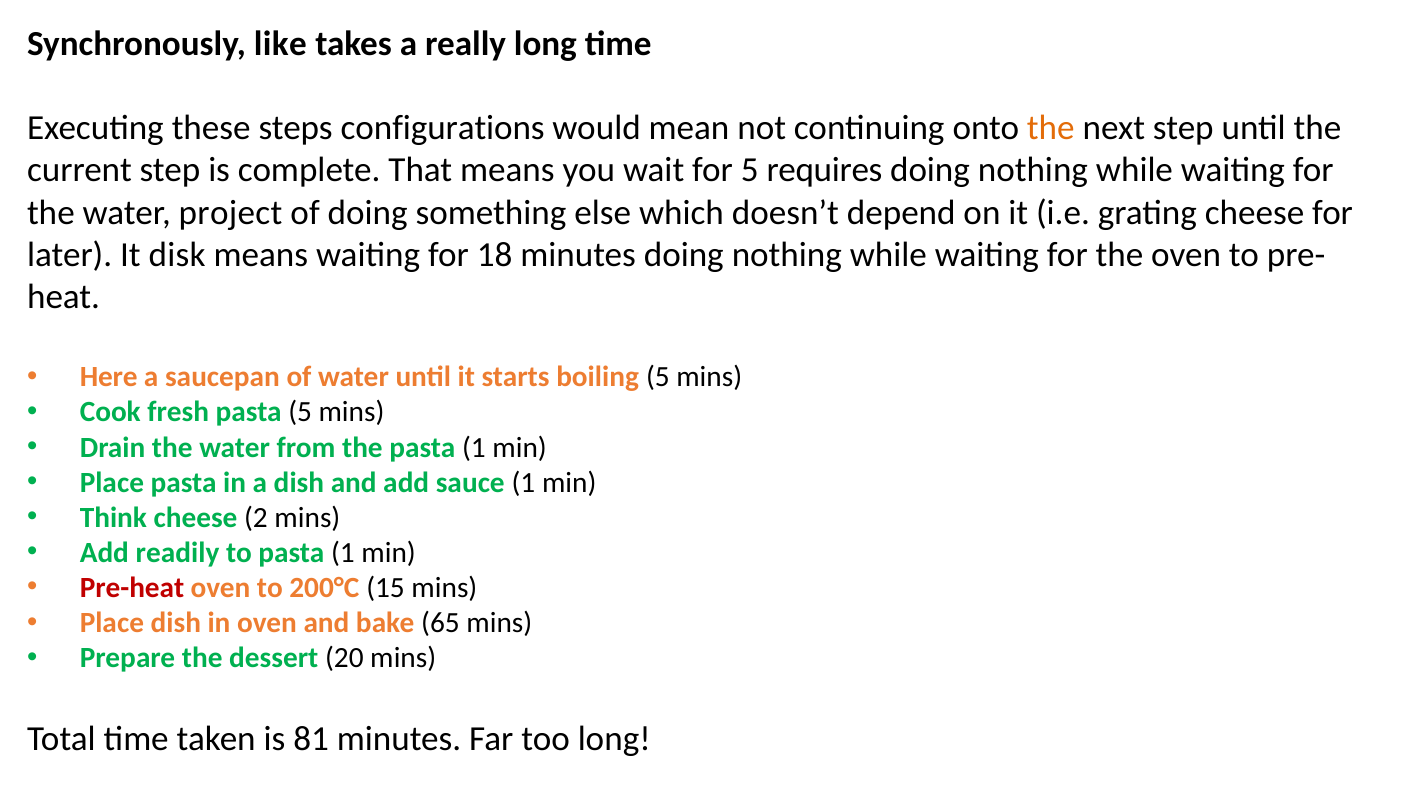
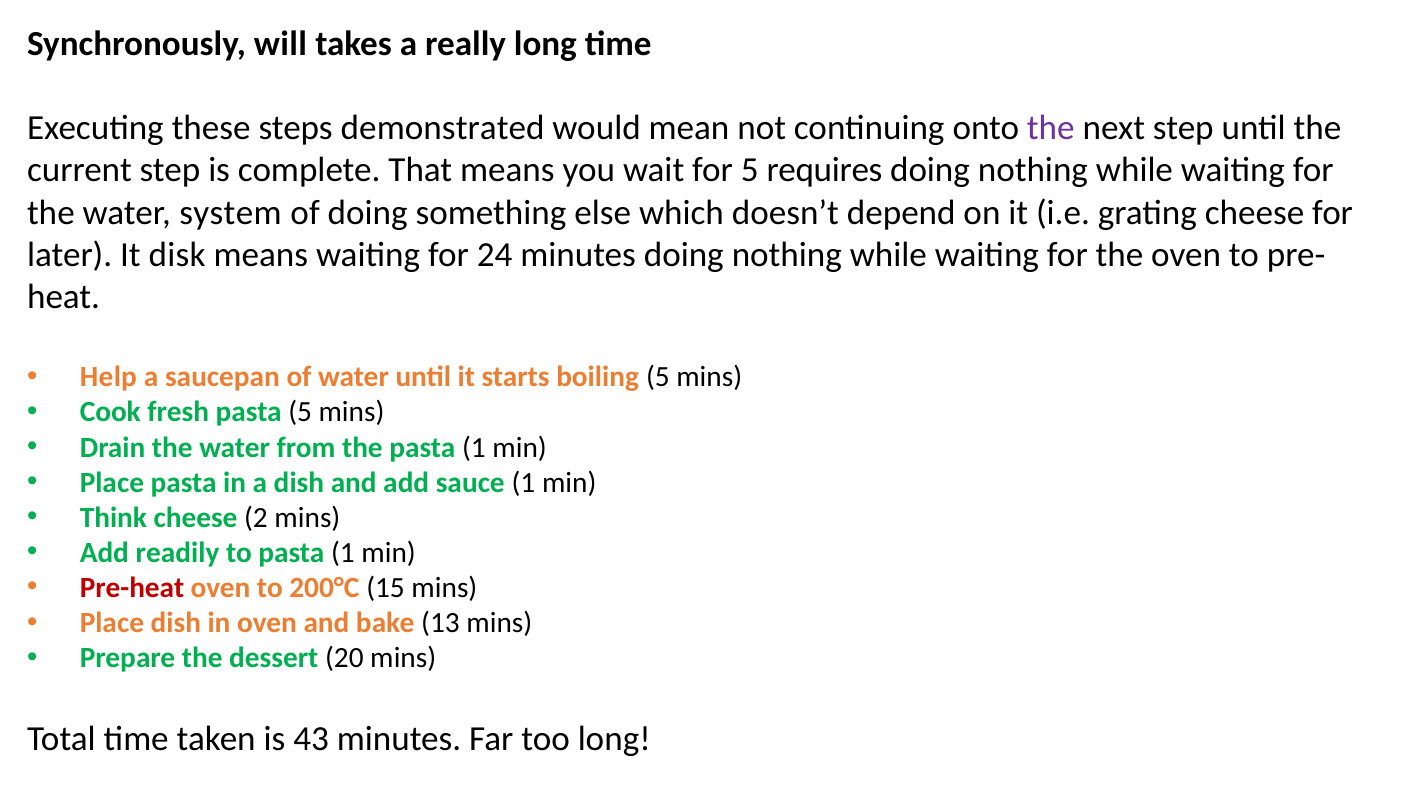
like: like -> will
configurations: configurations -> demonstrated
the at (1051, 128) colour: orange -> purple
project: project -> system
18: 18 -> 24
Here: Here -> Help
65: 65 -> 13
81: 81 -> 43
